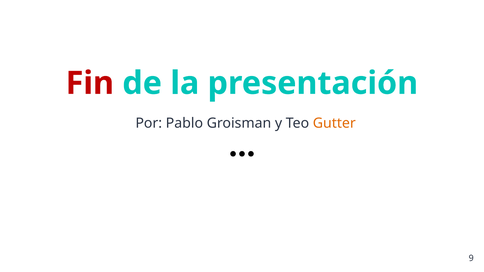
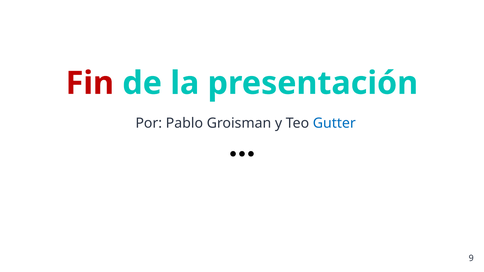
Gutter colour: orange -> blue
